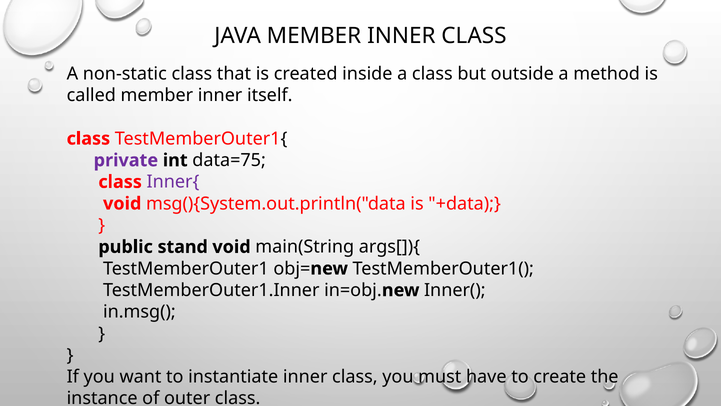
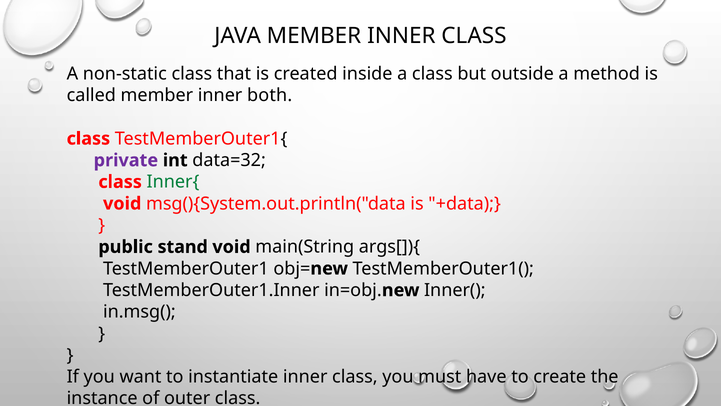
itself: itself -> both
data=75: data=75 -> data=32
Inner{ colour: purple -> green
